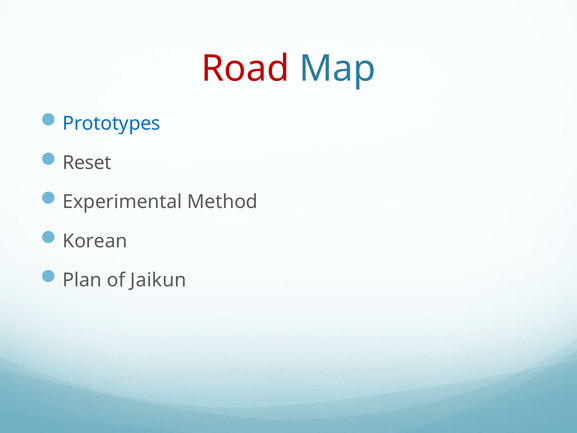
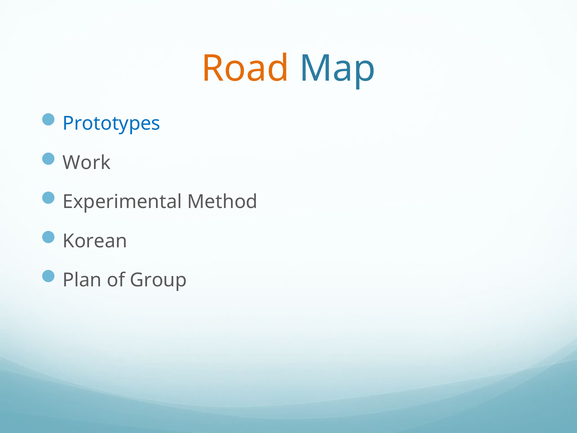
Road colour: red -> orange
Reset: Reset -> Work
Jaikun: Jaikun -> Group
